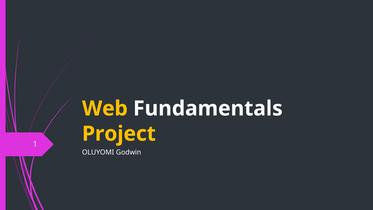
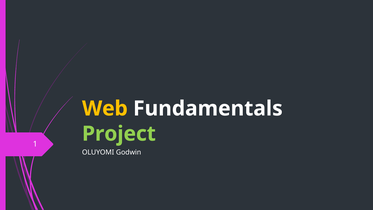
Project colour: yellow -> light green
